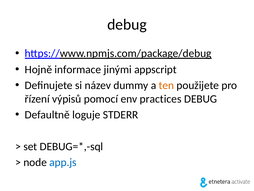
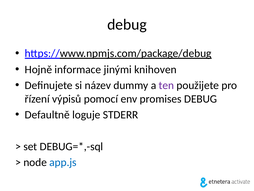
appscript: appscript -> knihoven
ten colour: orange -> purple
practices: practices -> promises
